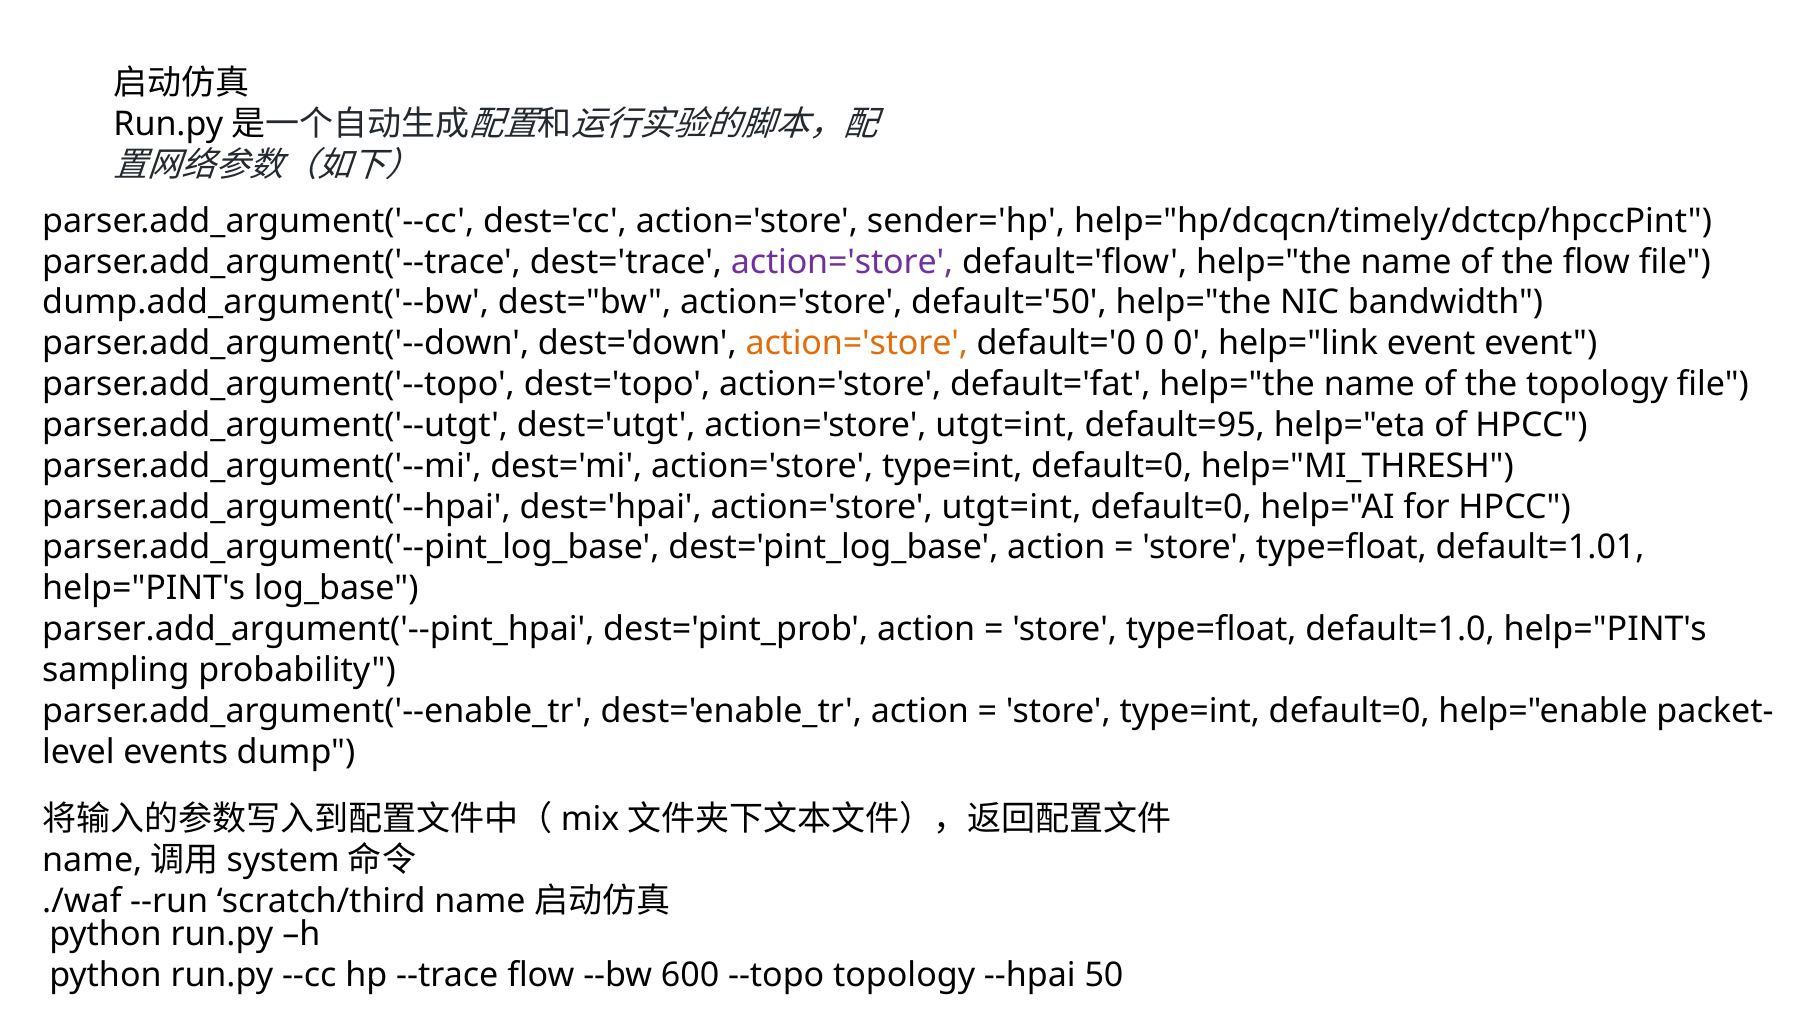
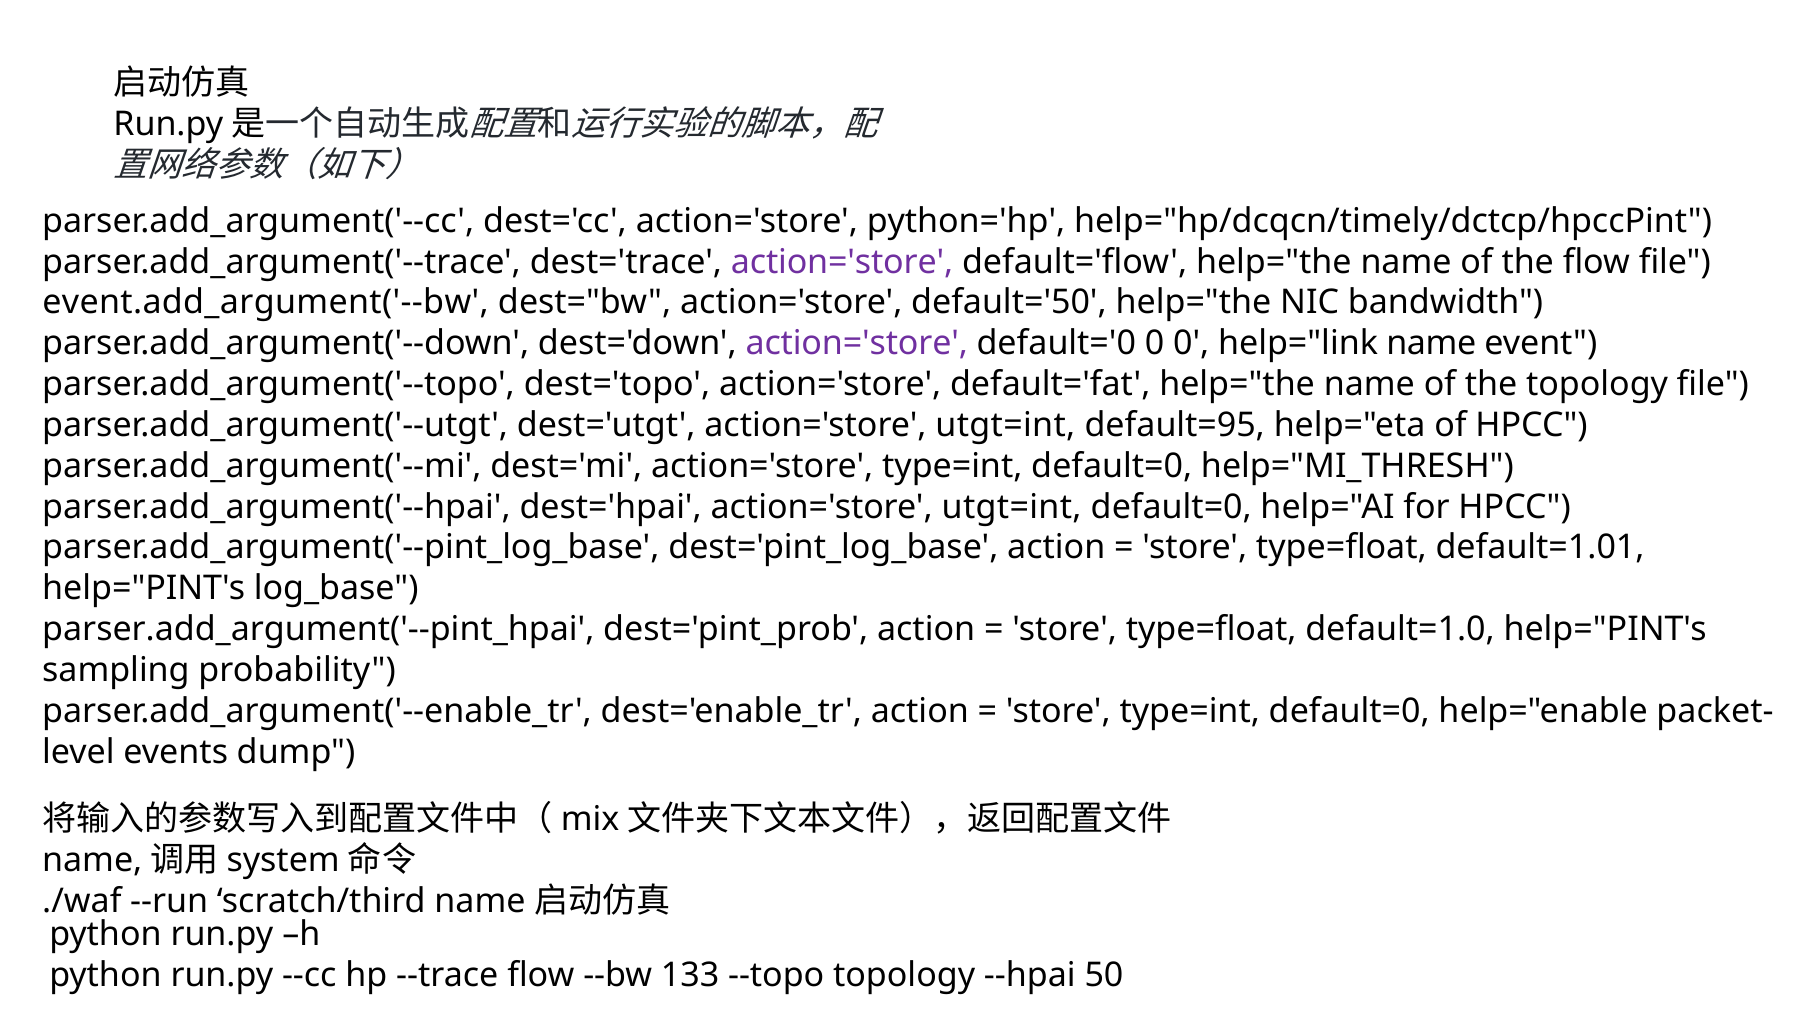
sender='hp: sender='hp -> python='hp
dump.add_argument('--bw: dump.add_argument('--bw -> event.add_argument('--bw
action='store at (857, 343) colour: orange -> purple
help="link event: event -> name
600: 600 -> 133
